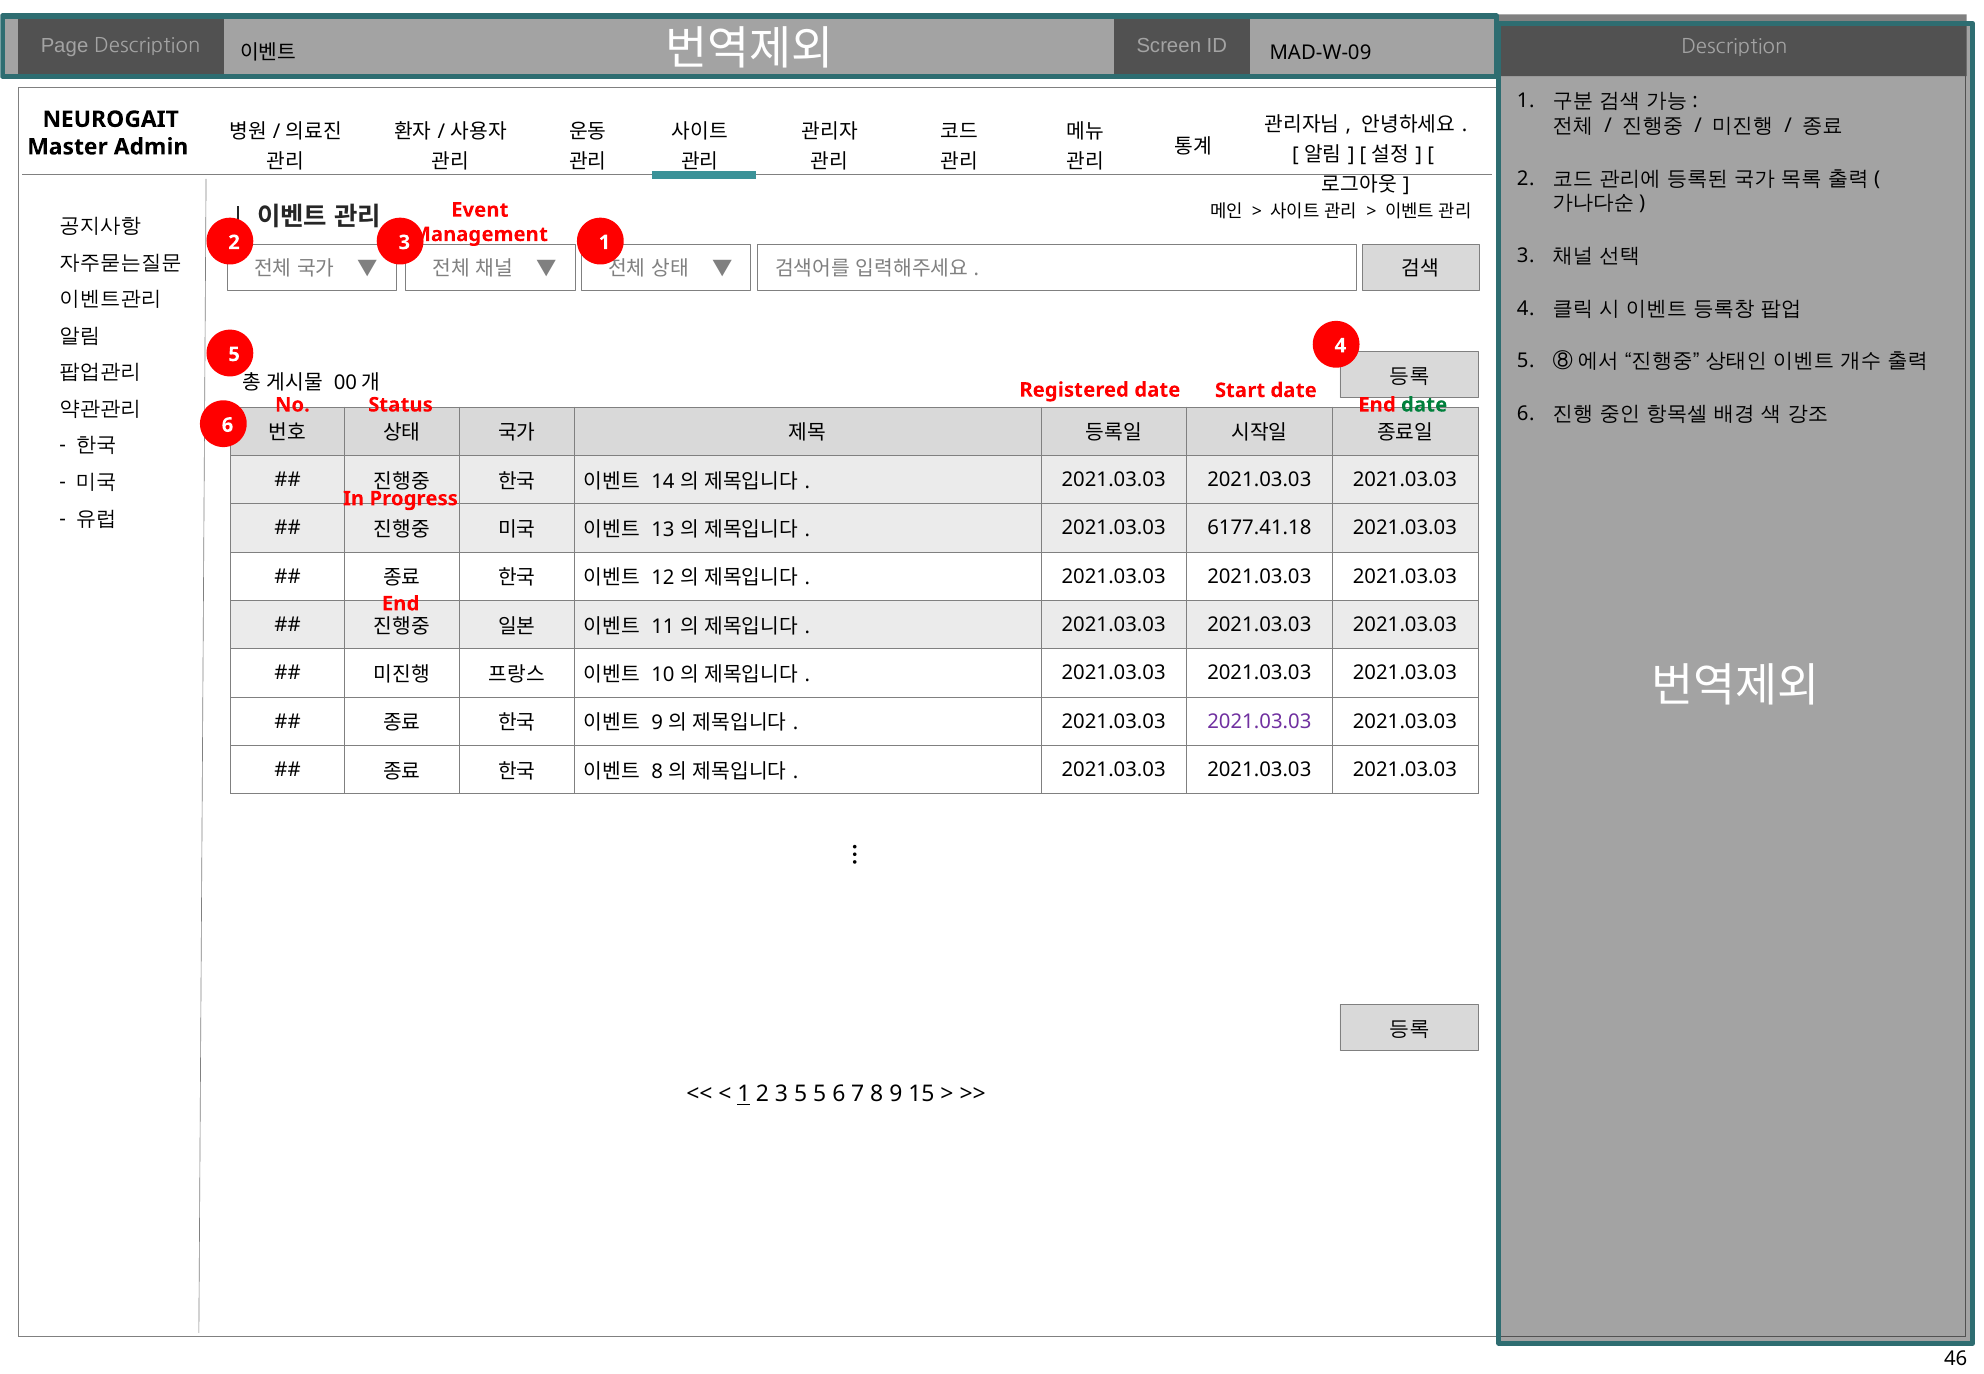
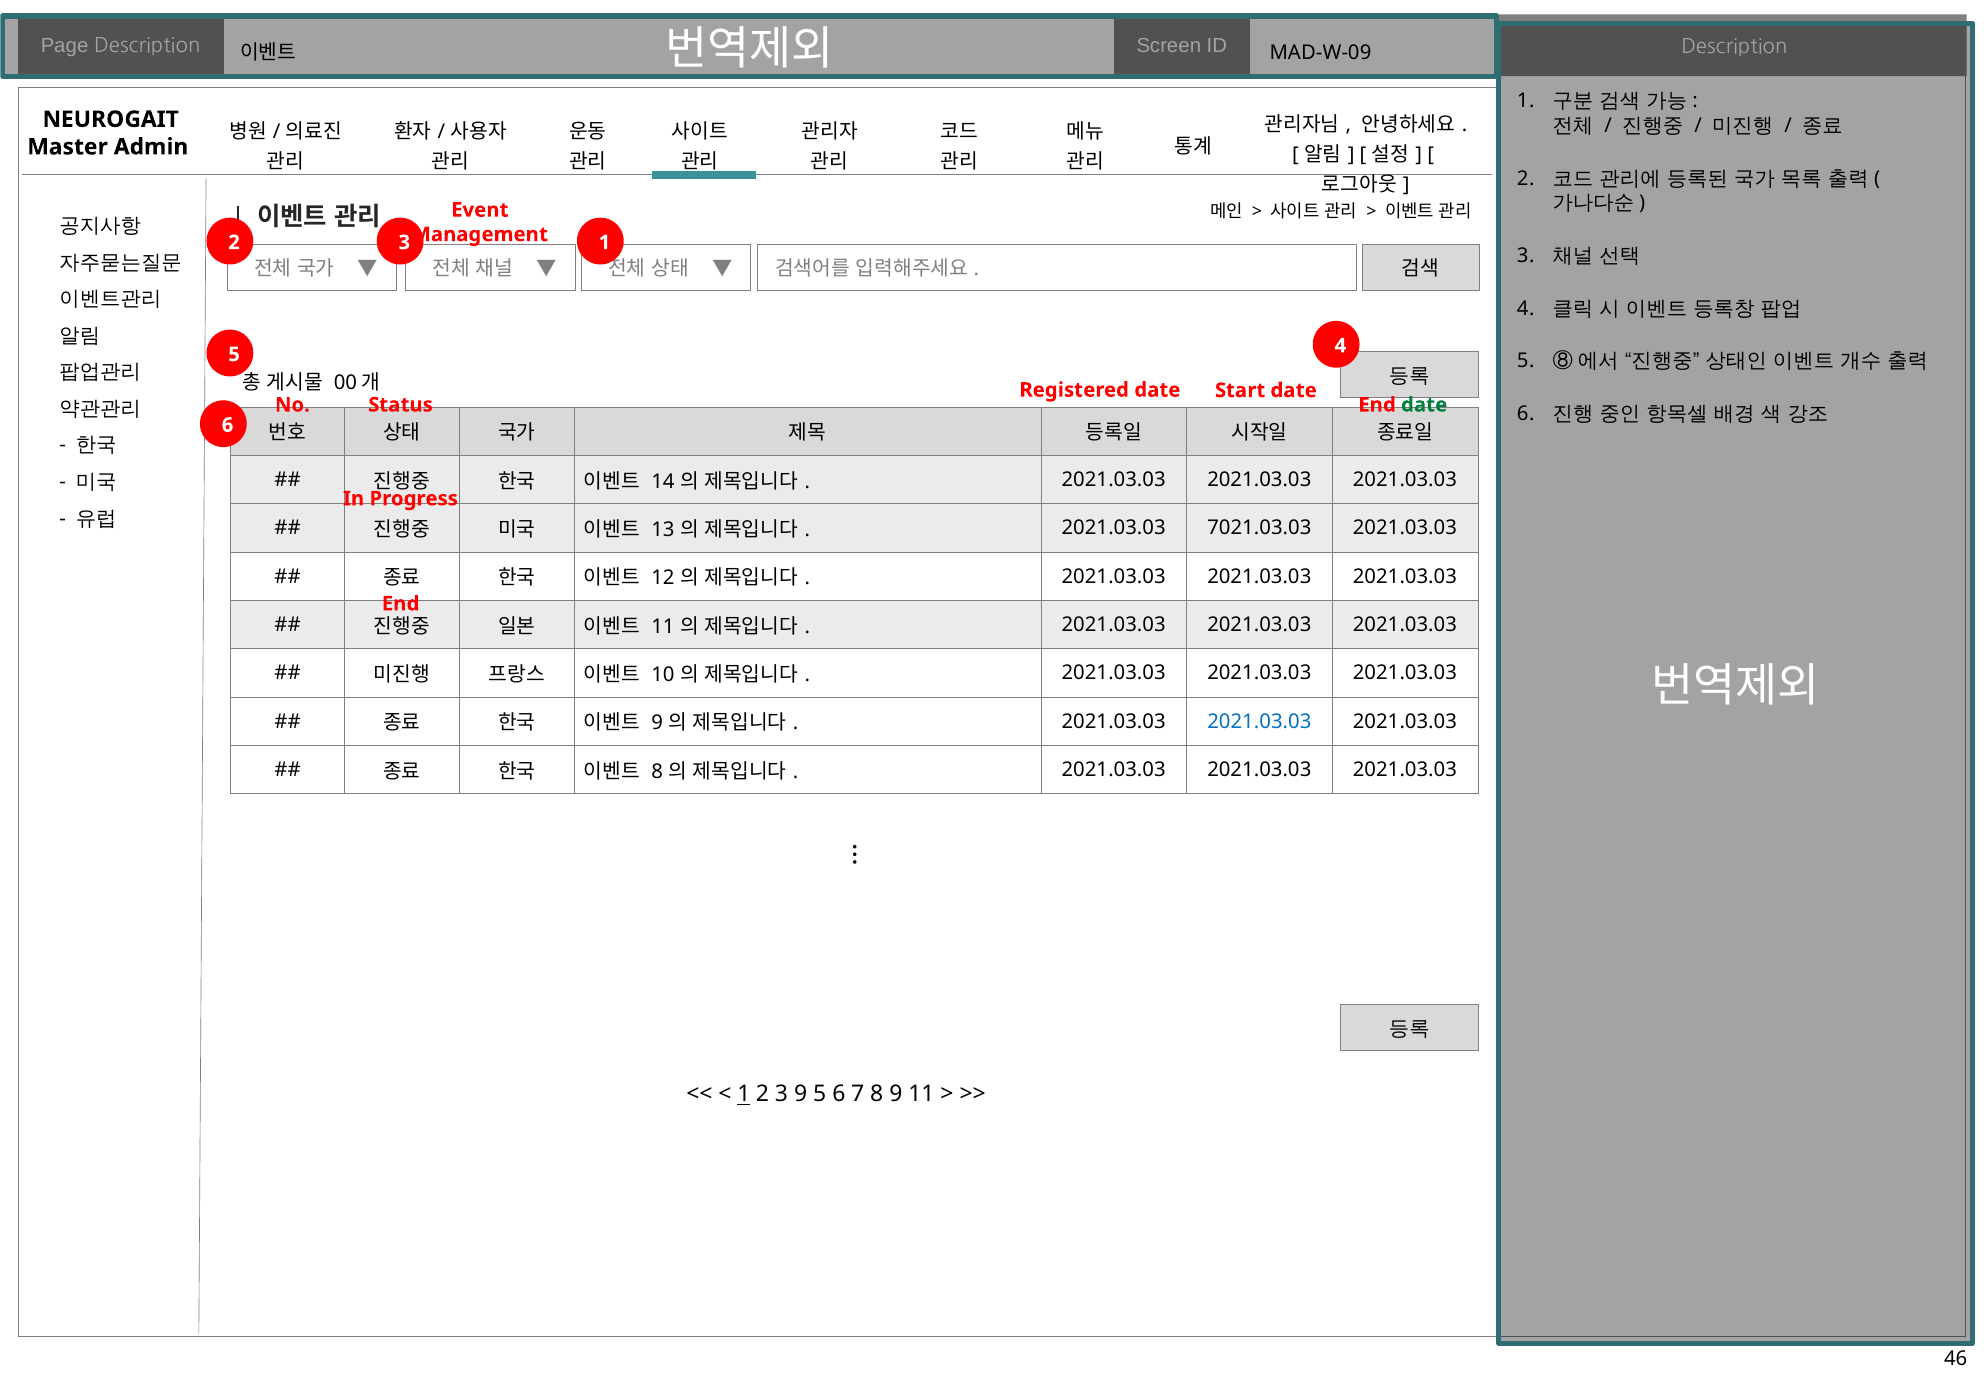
6177.41.18: 6177.41.18 -> 7021.03.03
2021.03.03 at (1259, 721) colour: purple -> blue
3 5: 5 -> 9
9 15: 15 -> 11
